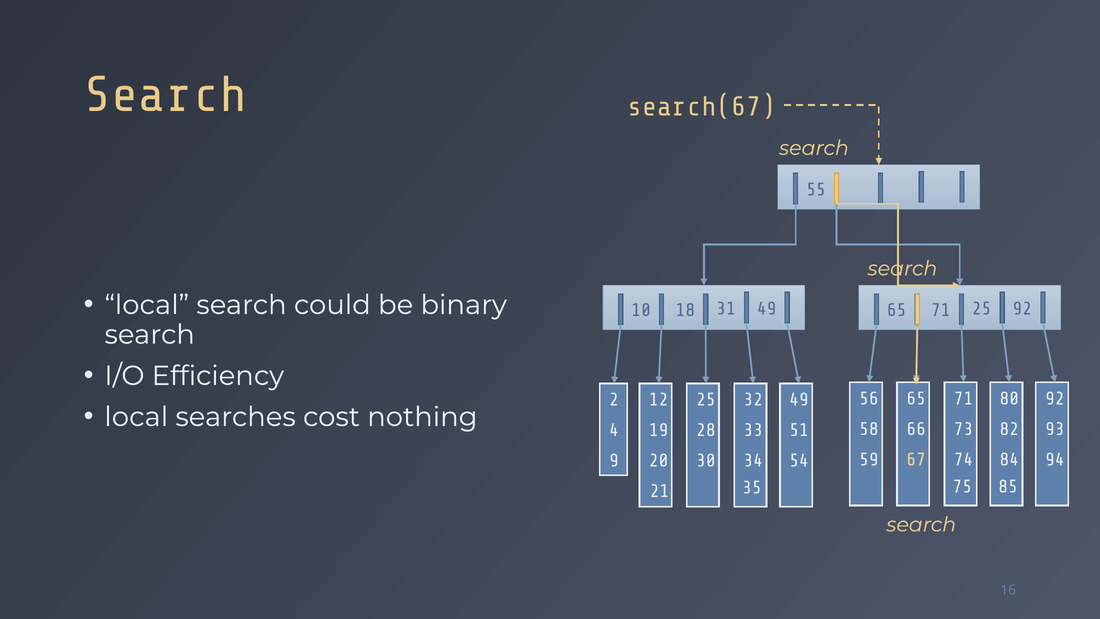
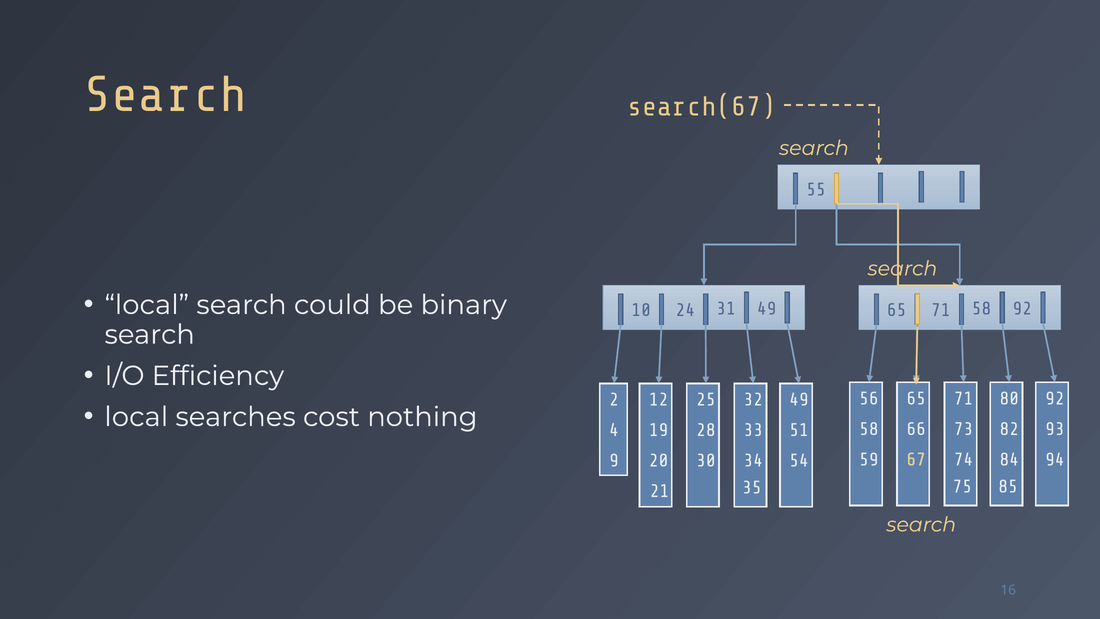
18: 18 -> 24
71 25: 25 -> 58
